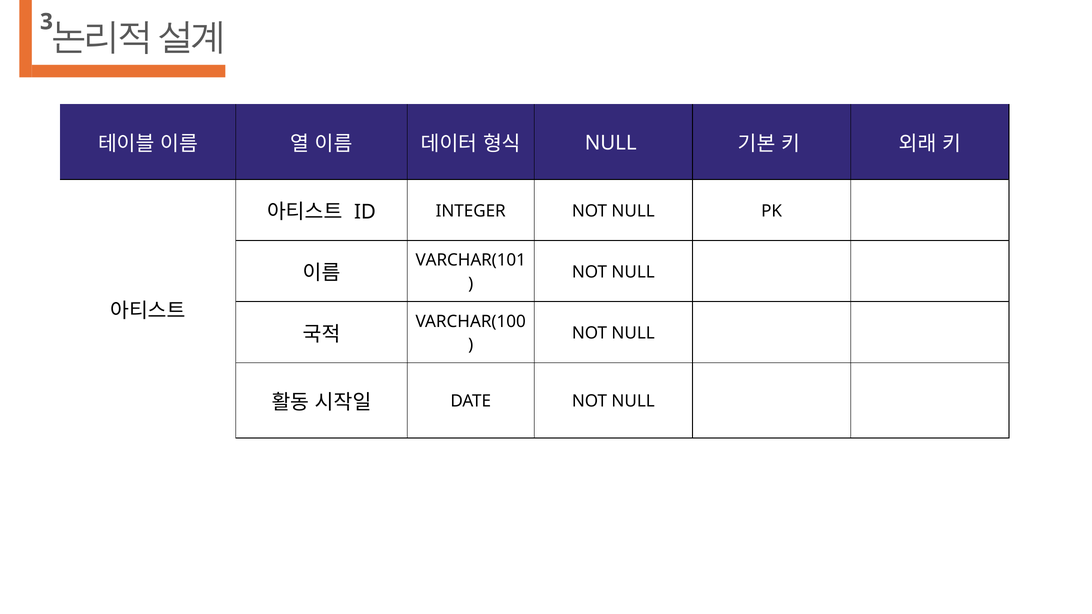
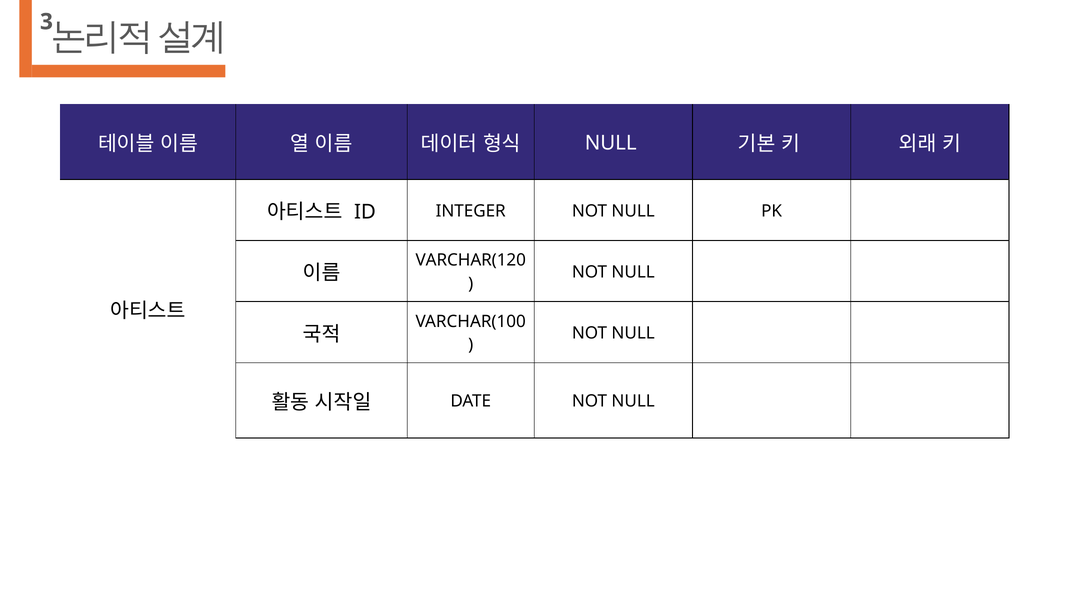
VARCHAR(101: VARCHAR(101 -> VARCHAR(120
